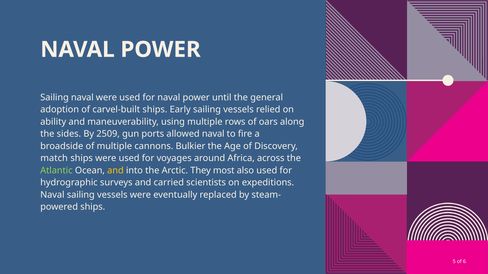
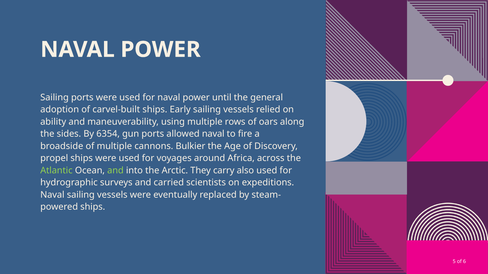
Sailing naval: naval -> ports
2509: 2509 -> 6354
match: match -> propel
and at (115, 171) colour: yellow -> light green
most: most -> carry
